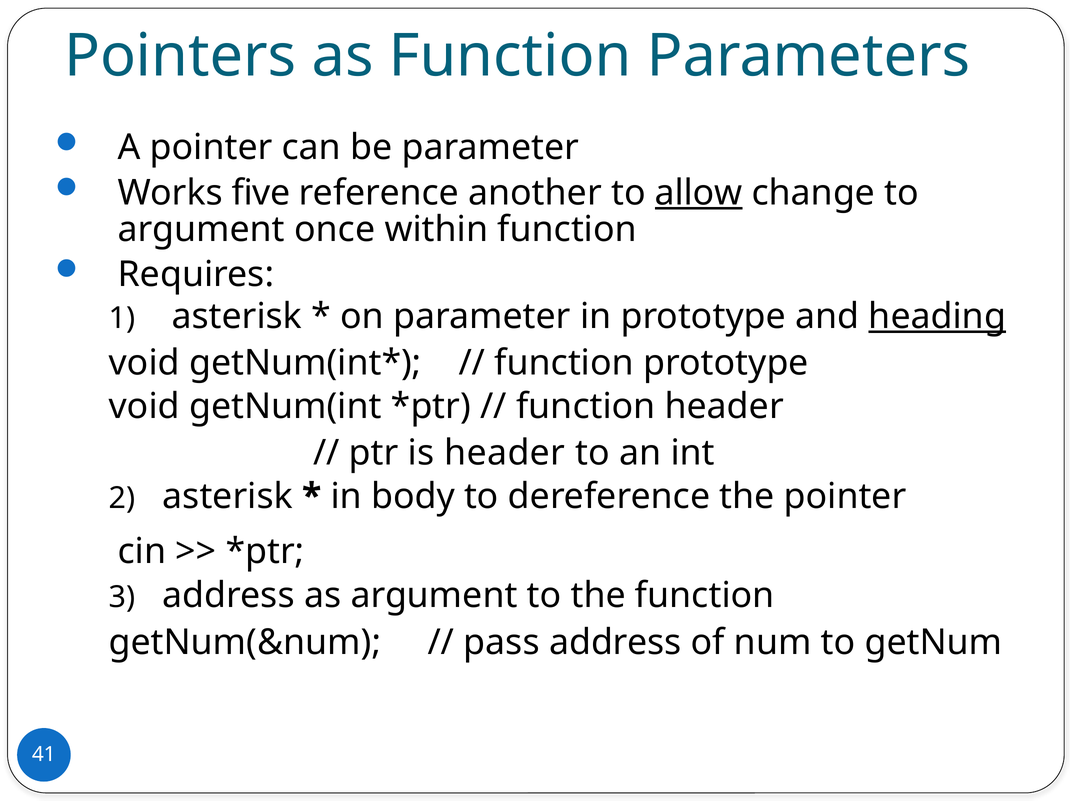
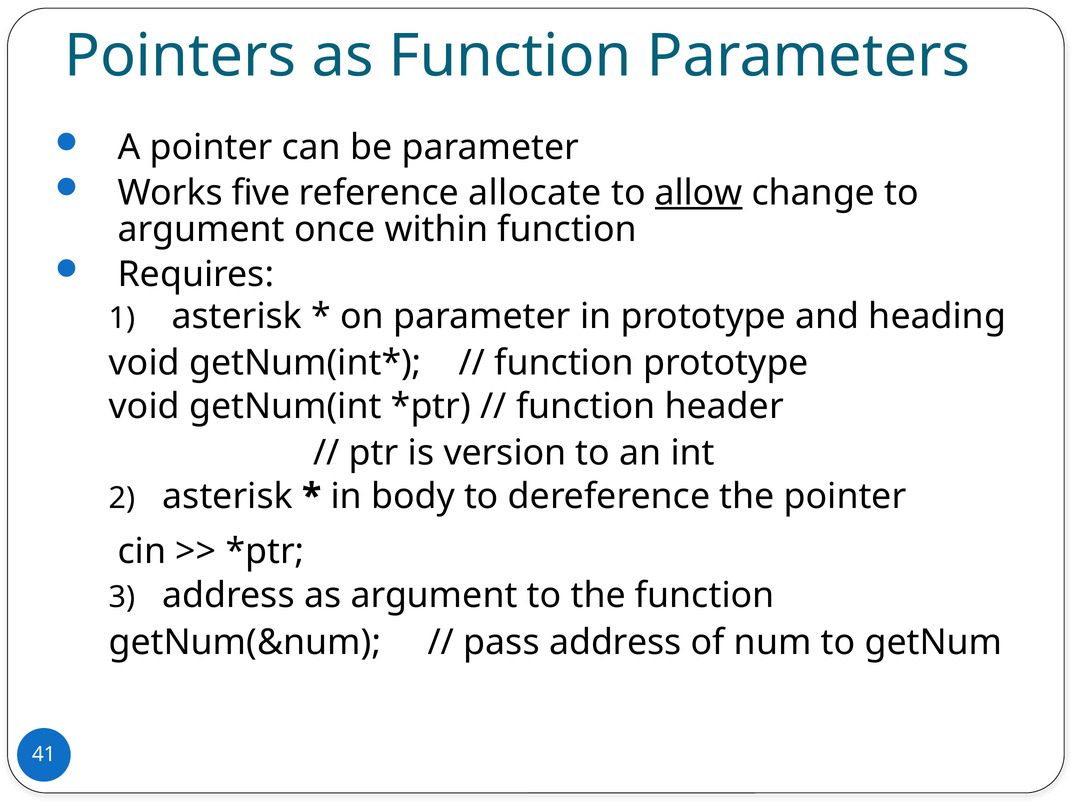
another: another -> allocate
heading underline: present -> none
is header: header -> version
